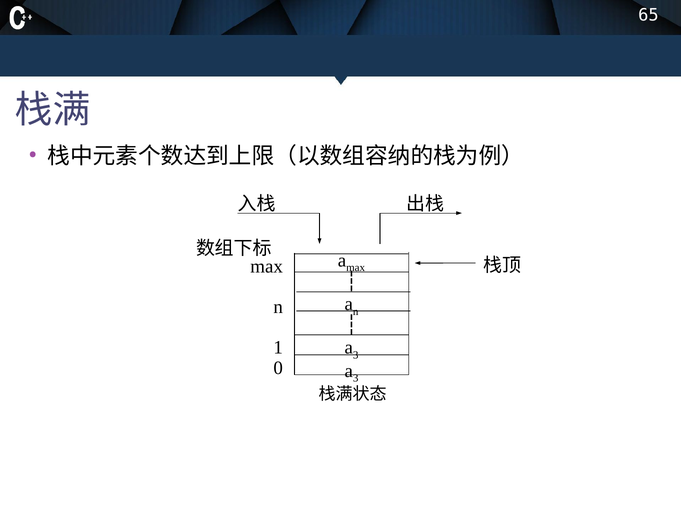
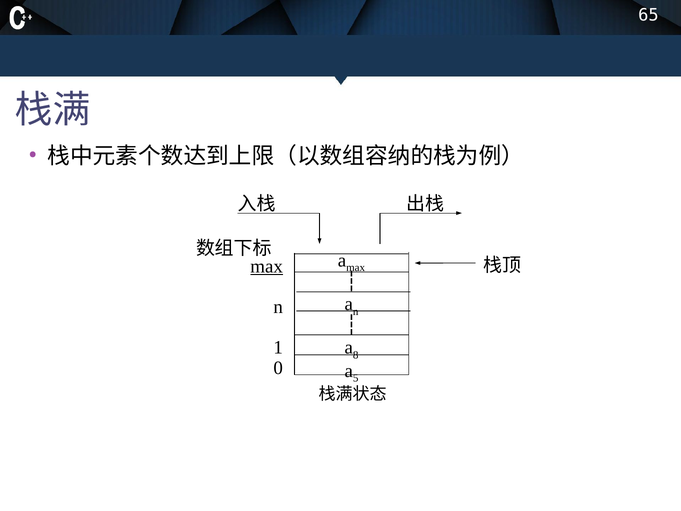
max at (267, 266) underline: none -> present
3 at (356, 355): 3 -> 8
3 at (356, 378): 3 -> 5
